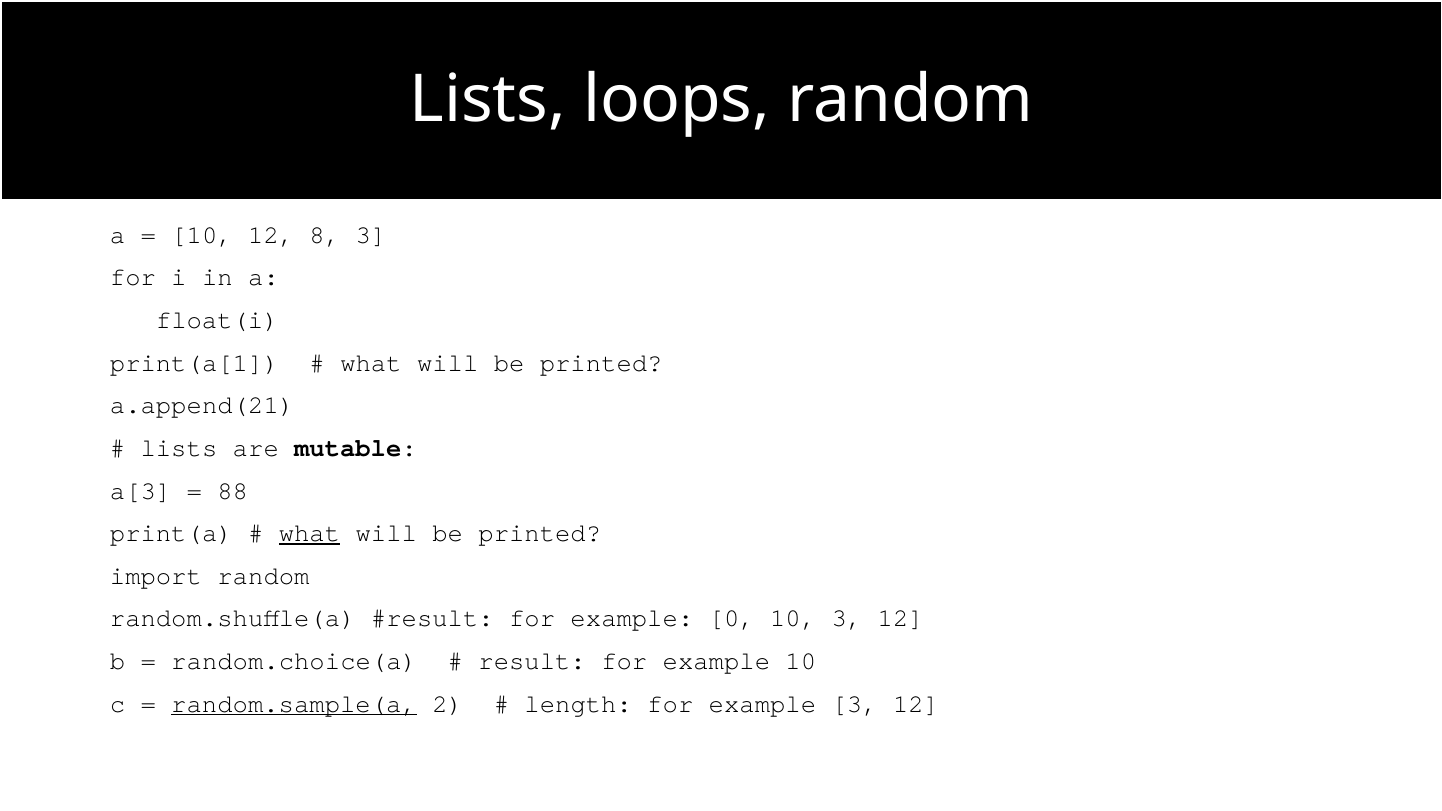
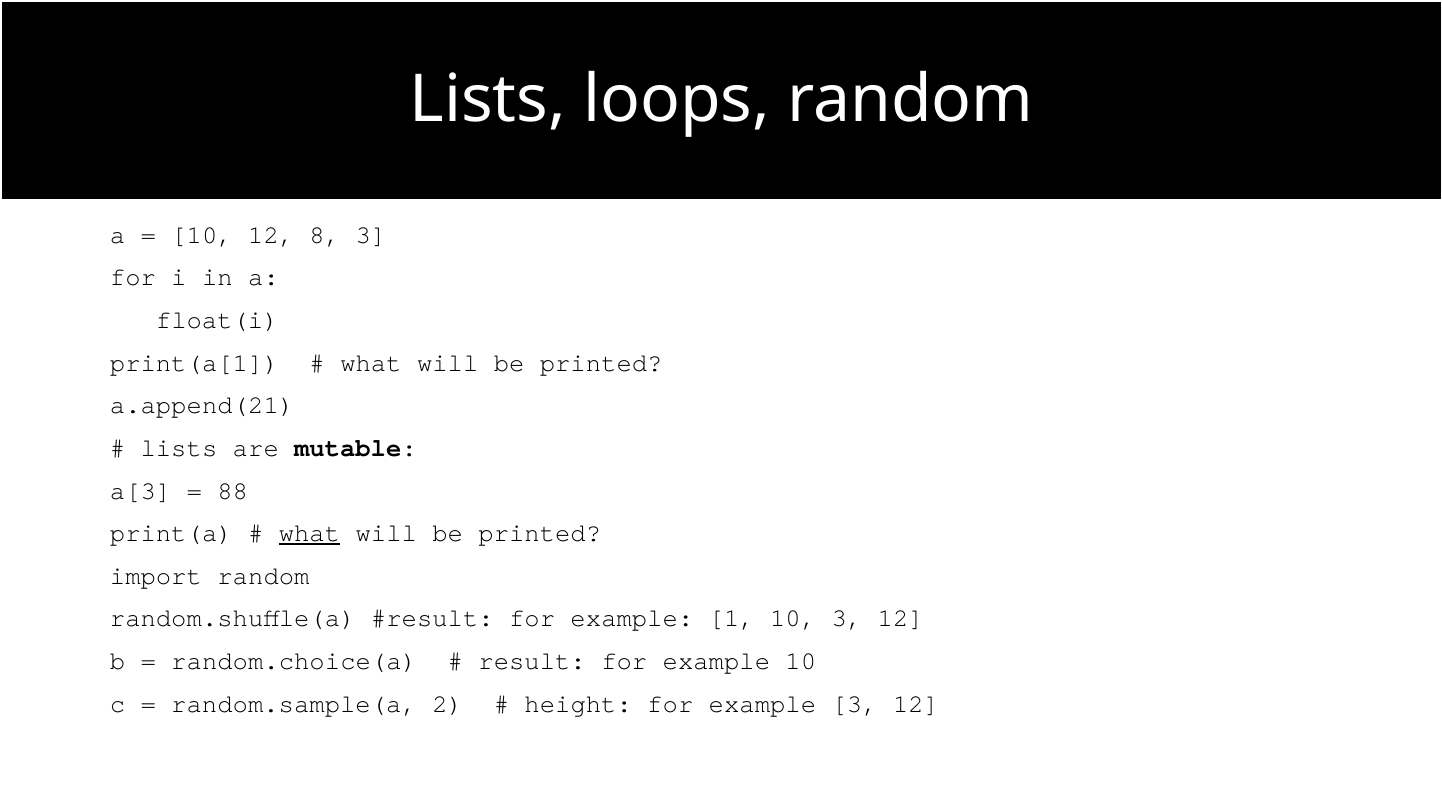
0: 0 -> 1
random.sample(a underline: present -> none
length: length -> height
